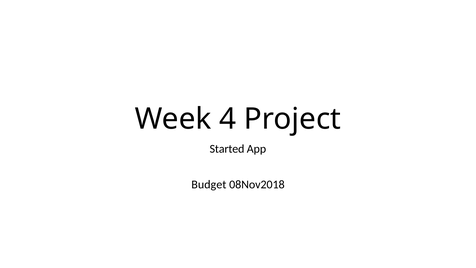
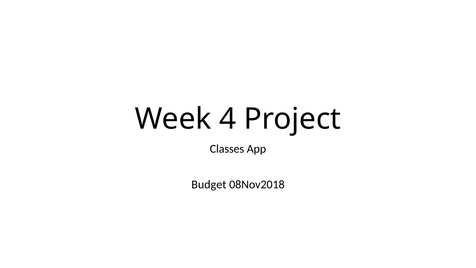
Started: Started -> Classes
